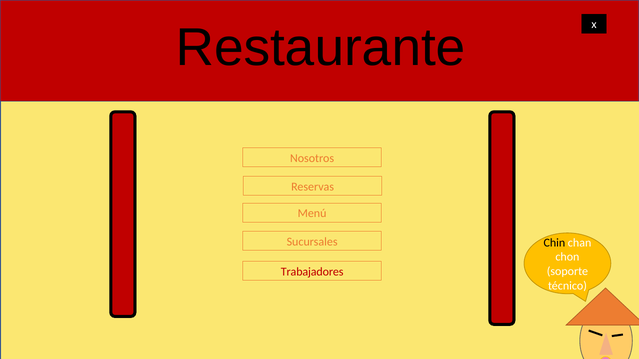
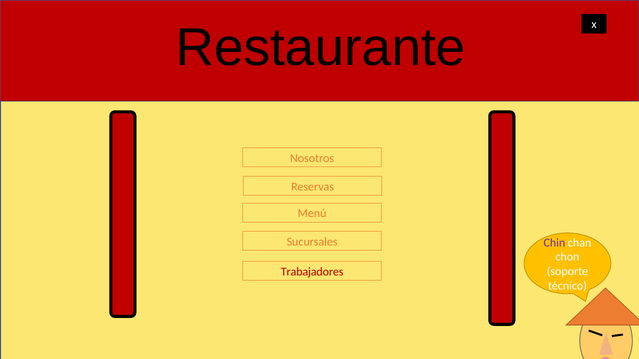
Chin colour: black -> purple
